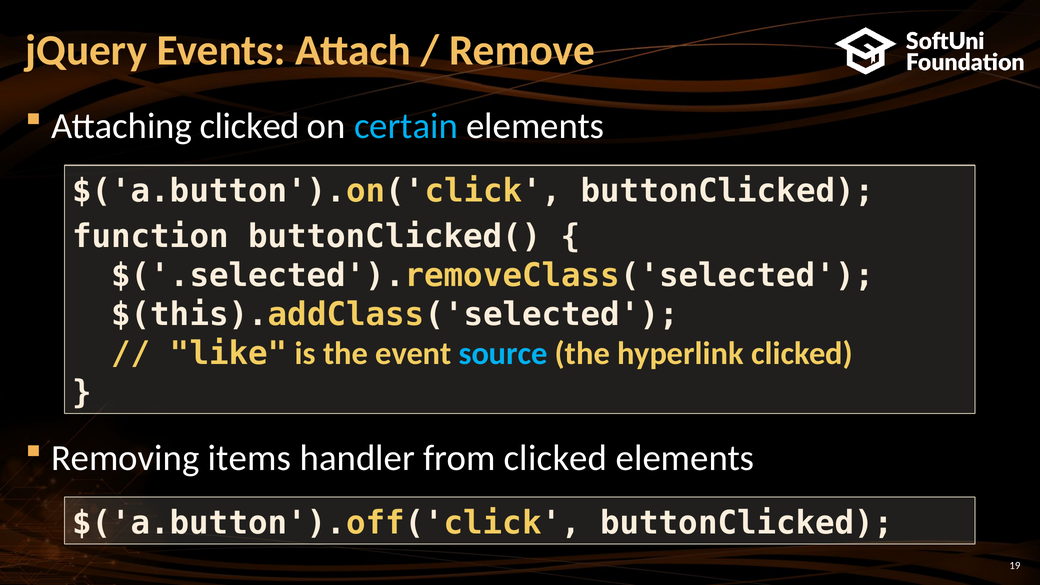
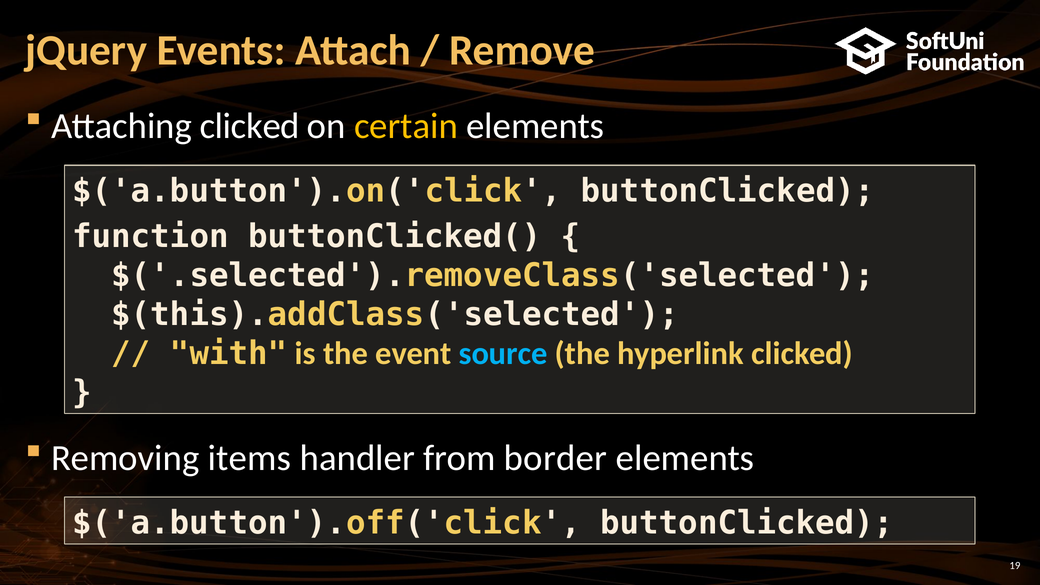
certain colour: light blue -> yellow
like: like -> with
from clicked: clicked -> border
